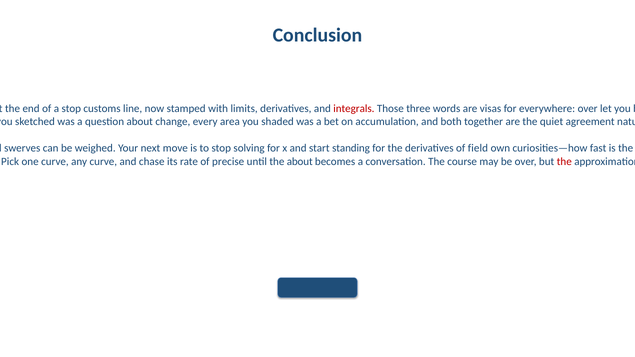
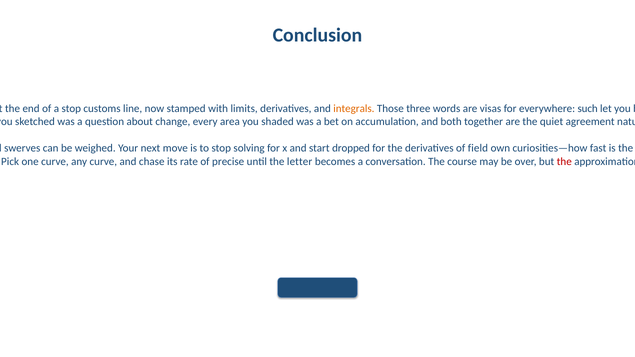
integrals colour: red -> orange
everywhere over: over -> such
standing: standing -> dropped
the about: about -> letter
